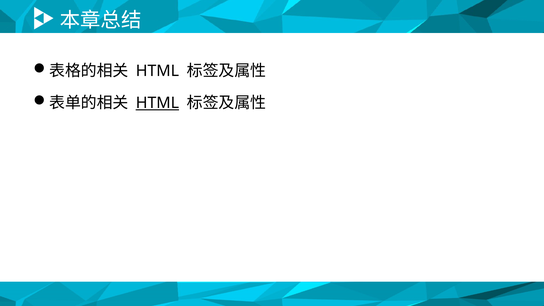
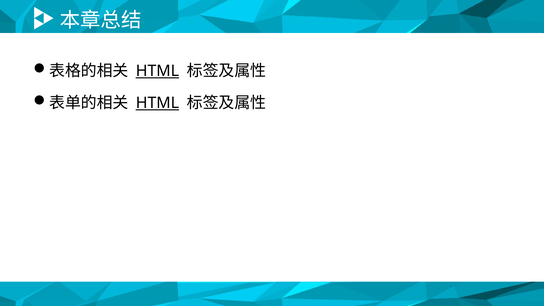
HTML at (157, 71) underline: none -> present
